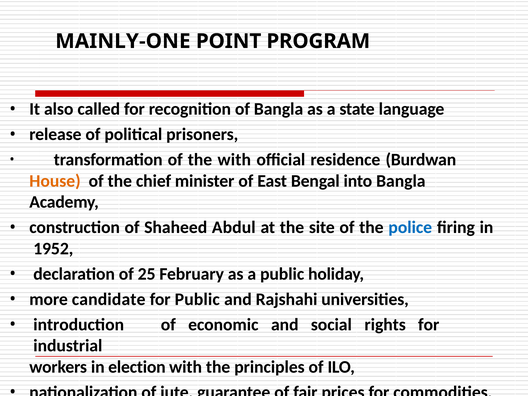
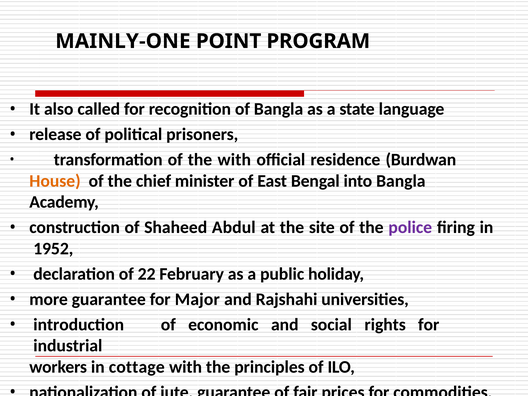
police colour: blue -> purple
25: 25 -> 22
more candidate: candidate -> guarantee
for Public: Public -> Major
in election: election -> cottage
